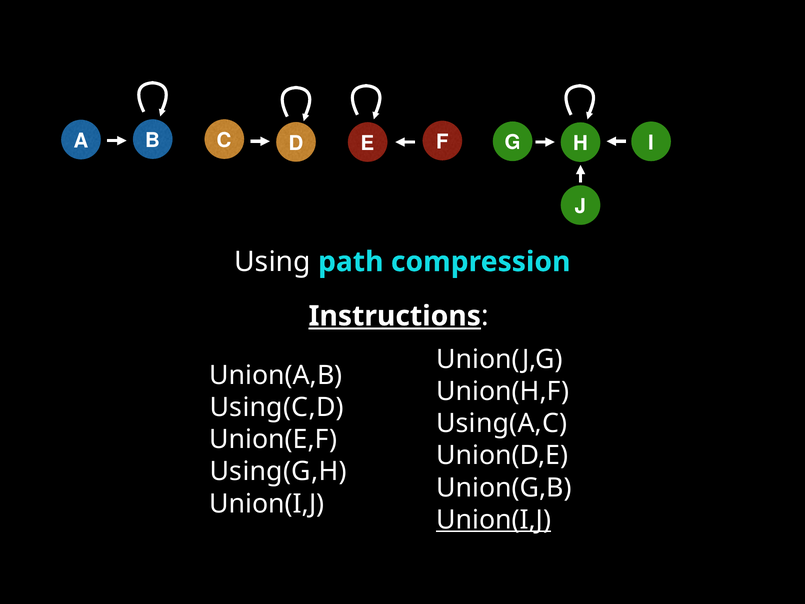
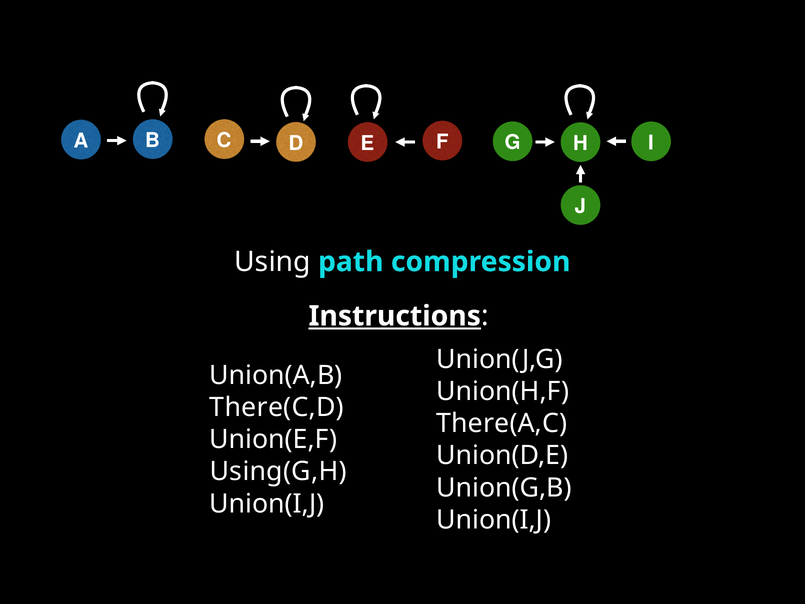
Using(C,D: Using(C,D -> There(C,D
Using(A,C: Using(A,C -> There(A,C
Union(I,J at (494, 520) underline: present -> none
